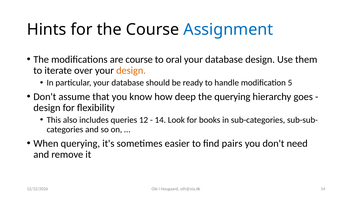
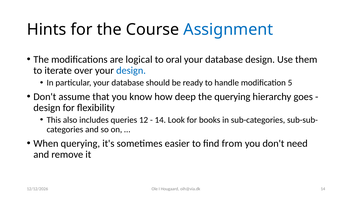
are course: course -> logical
design at (131, 71) colour: orange -> blue
pairs: pairs -> from
